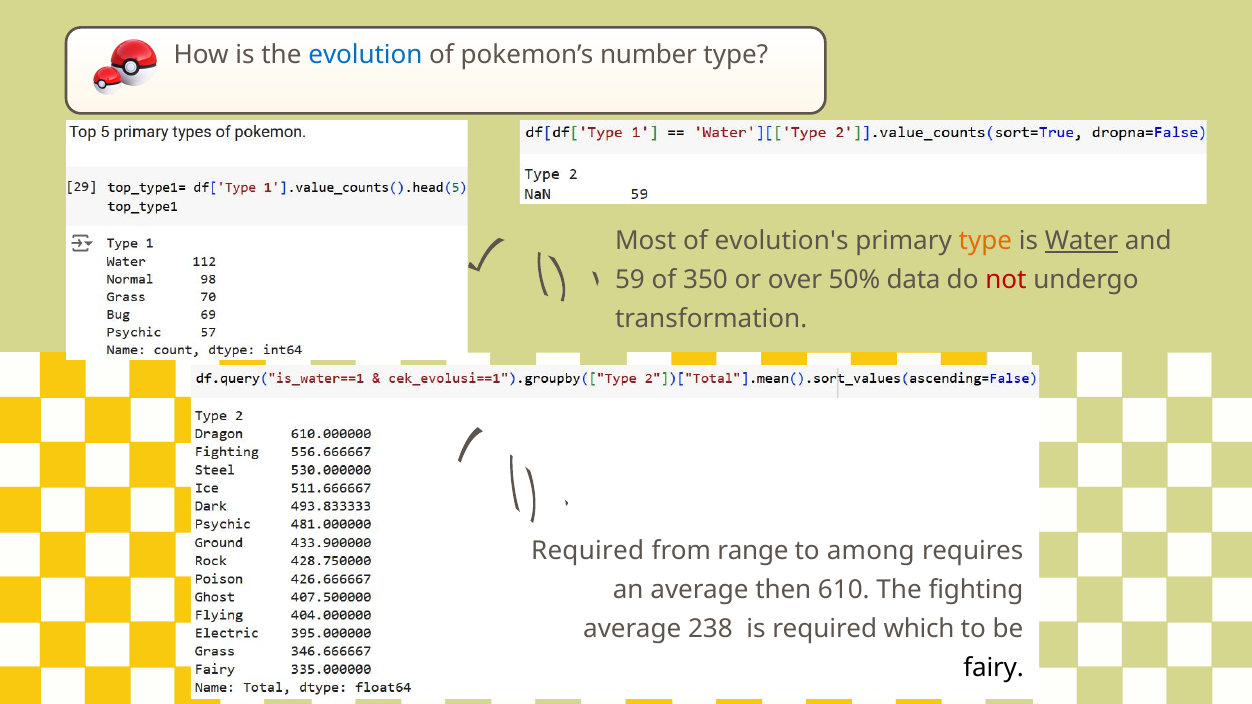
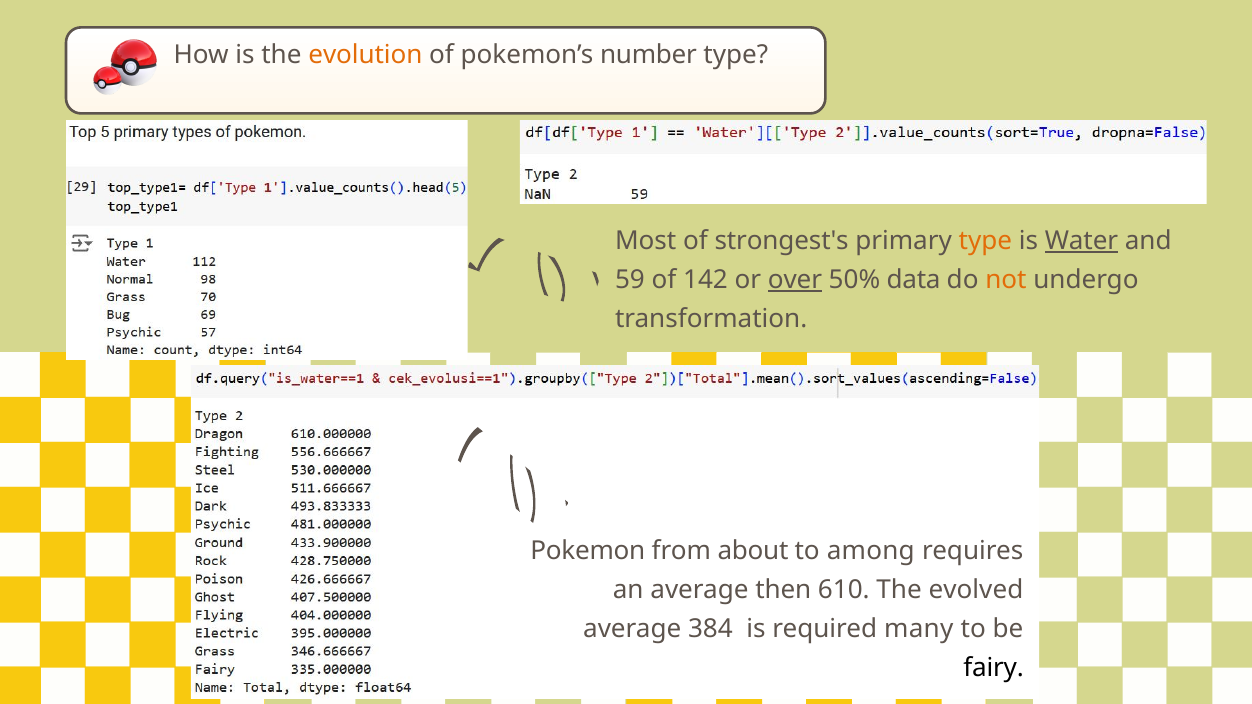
evolution colour: blue -> orange
evolution's: evolution's -> strongest's
350: 350 -> 142
over underline: none -> present
not colour: red -> orange
Required at (588, 551): Required -> Pokemon
range: range -> about
fighting: fighting -> evolved
238: 238 -> 384
which: which -> many
